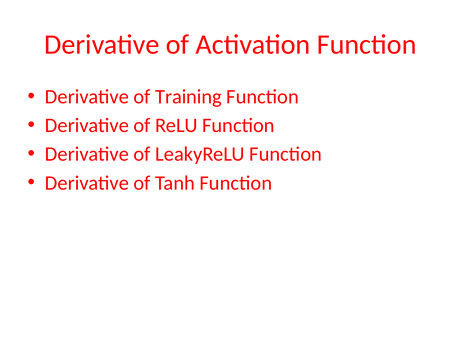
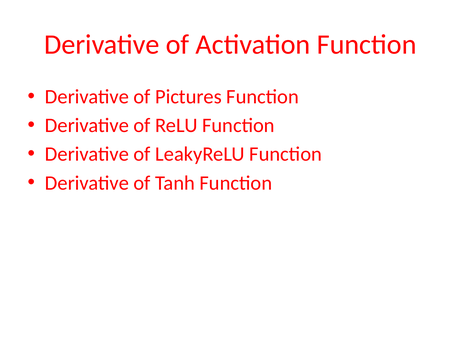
Training: Training -> Pictures
